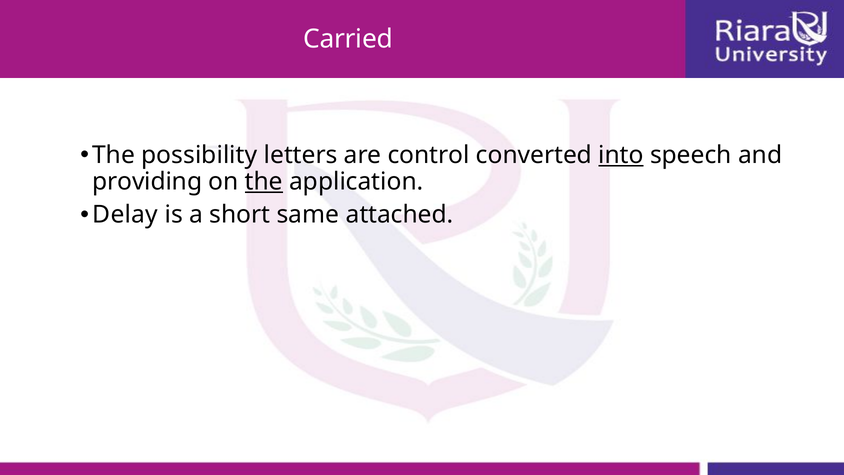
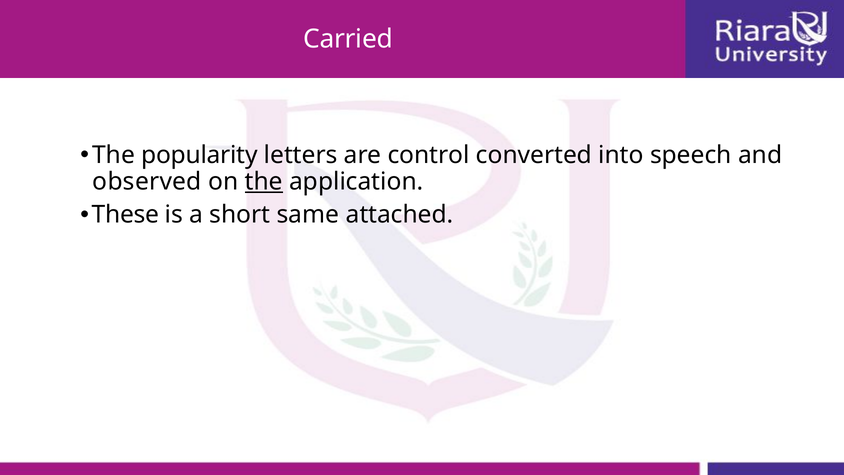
possibility: possibility -> popularity
into underline: present -> none
providing: providing -> observed
Delay: Delay -> These
